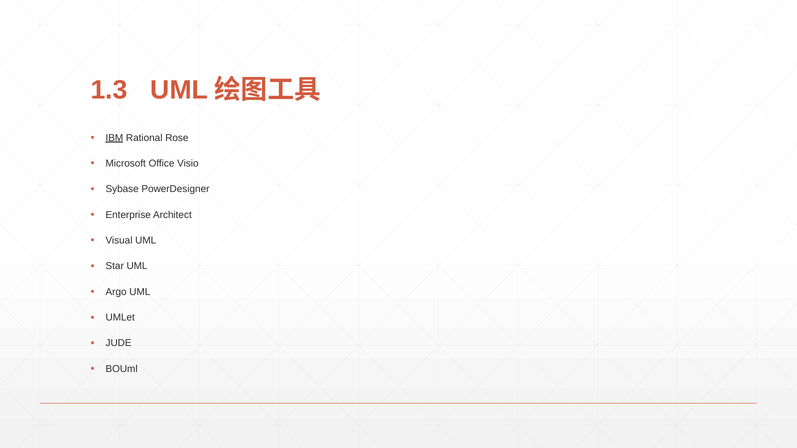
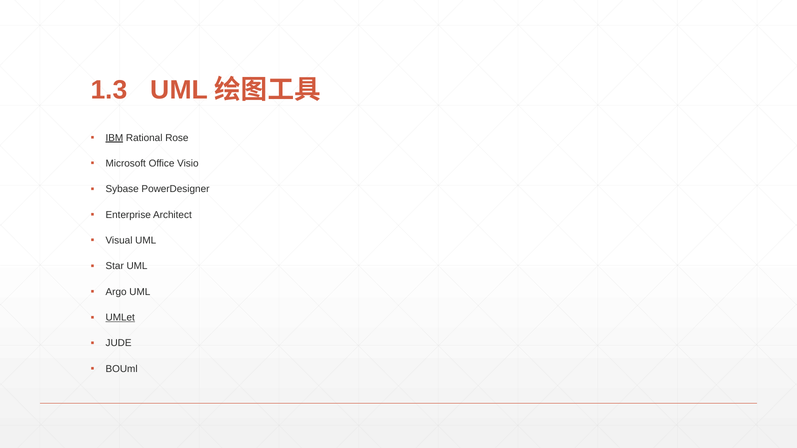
UMLet underline: none -> present
